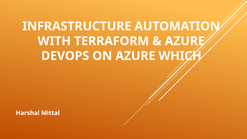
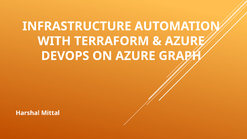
WHICH: WHICH -> GRAPH
